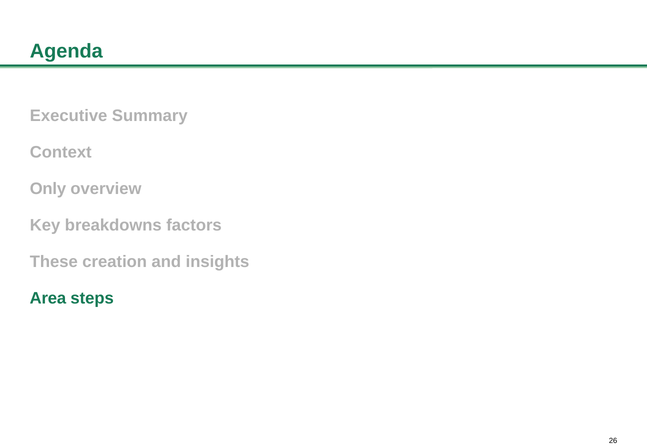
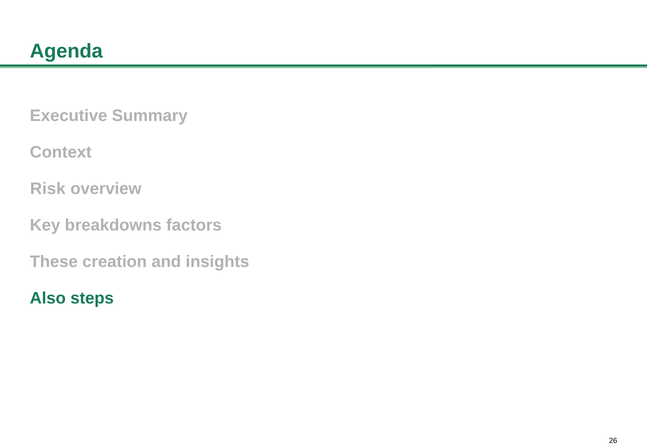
Only: Only -> Risk
Area: Area -> Also
